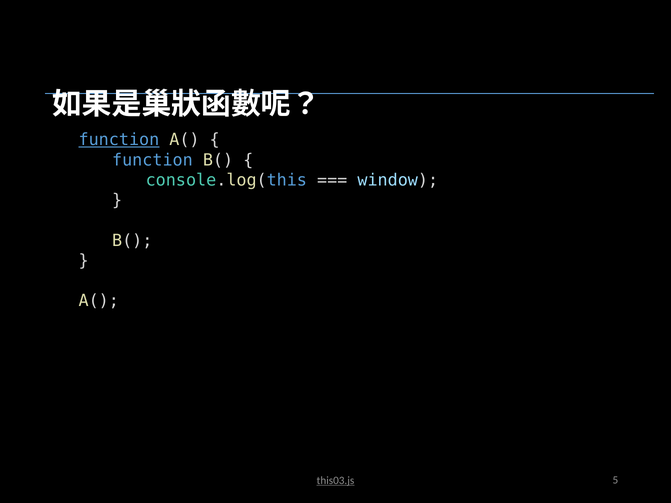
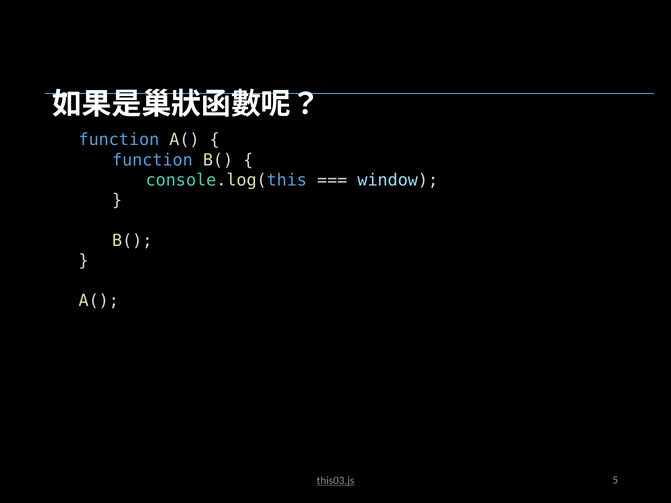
function at (119, 140) underline: present -> none
